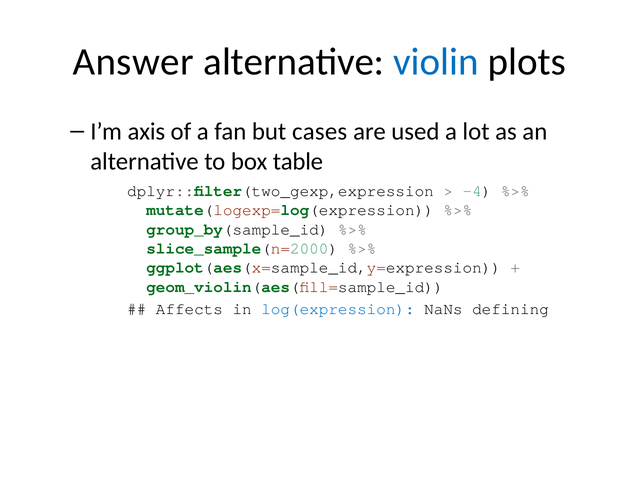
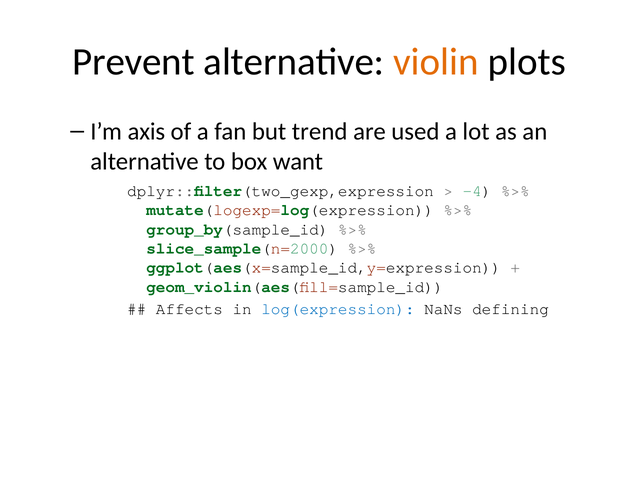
Answer: Answer -> Prevent
violin colour: blue -> orange
cases: cases -> trend
table: table -> want
